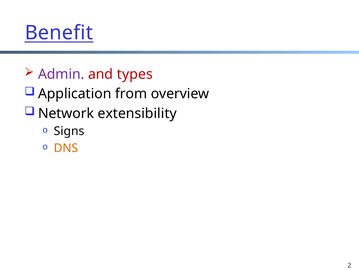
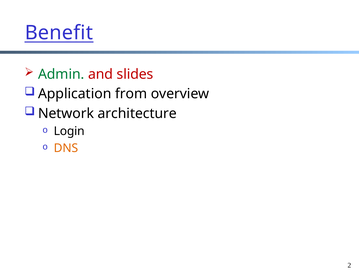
Admin colour: purple -> green
types: types -> slides
extensibility: extensibility -> architecture
Signs: Signs -> Login
